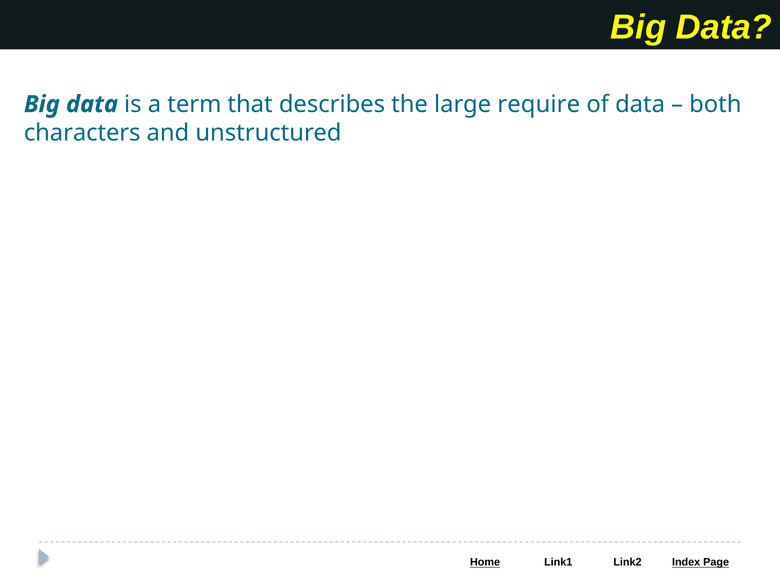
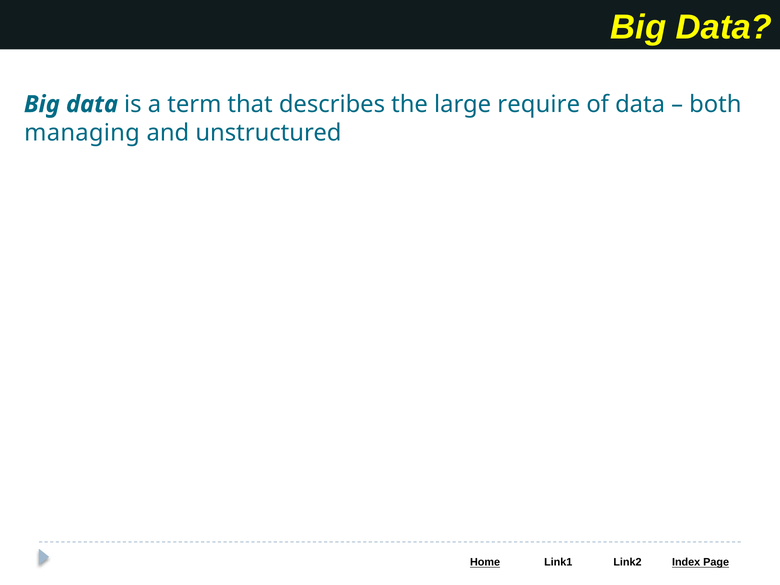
characters: characters -> managing
